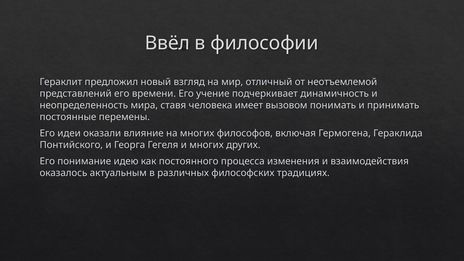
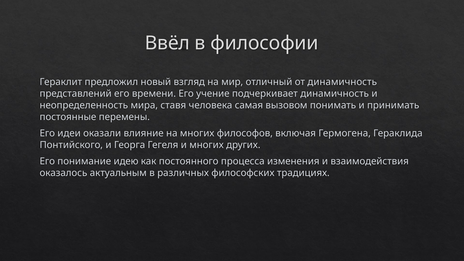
от неотъемлемой: неотъемлемой -> динамичность
имеет: имеет -> самая
